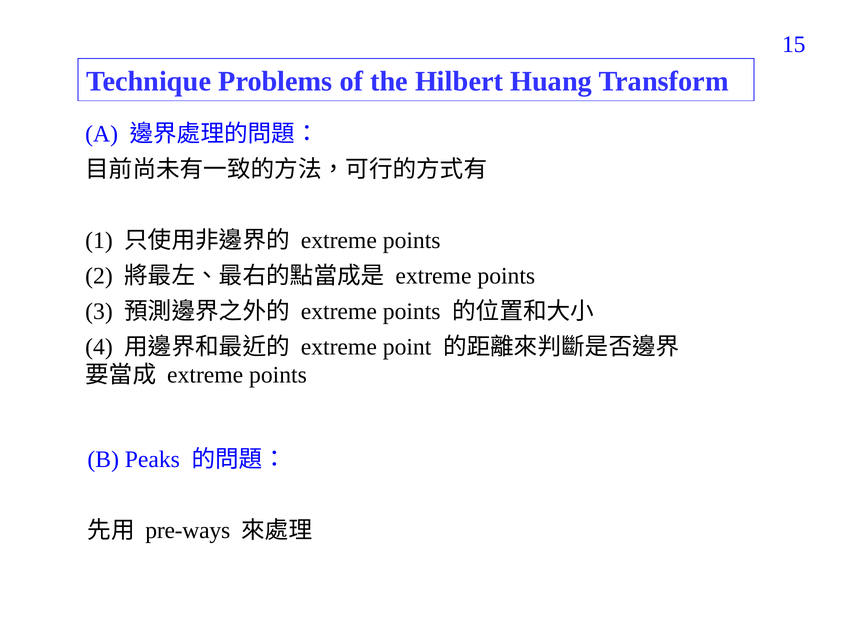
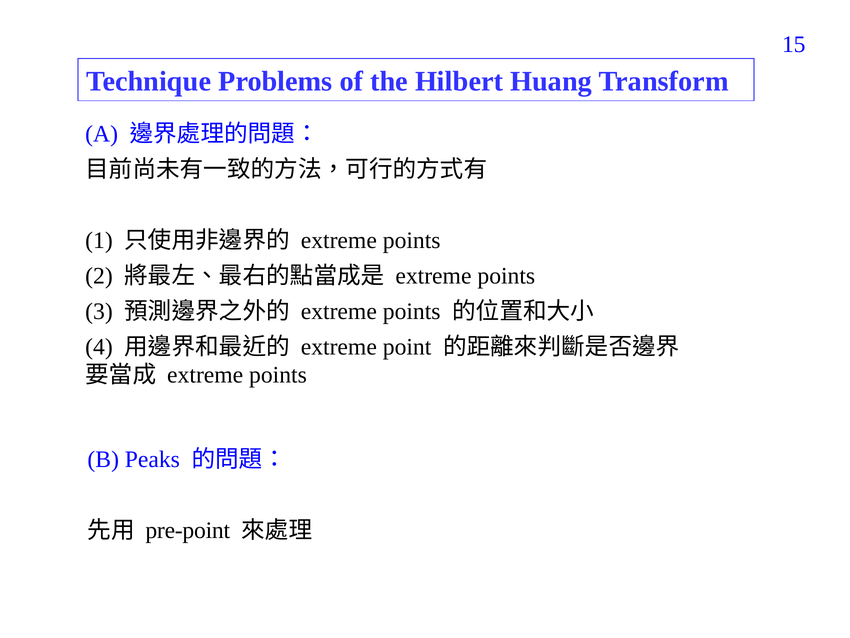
pre-ways: pre-ways -> pre-point
